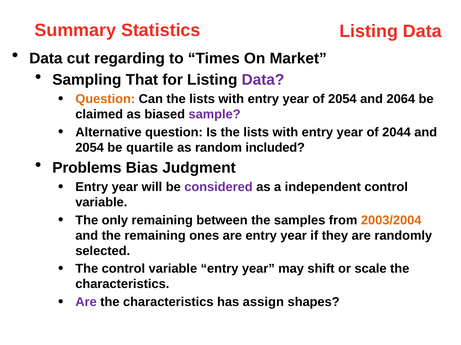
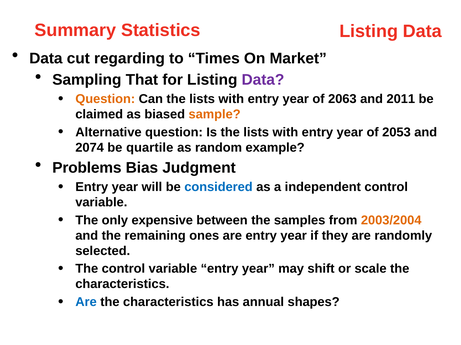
of 2054: 2054 -> 2063
2064: 2064 -> 2011
sample colour: purple -> orange
2044: 2044 -> 2053
2054 at (90, 148): 2054 -> 2074
included: included -> example
considered colour: purple -> blue
only remaining: remaining -> expensive
Are at (86, 303) colour: purple -> blue
assign: assign -> annual
